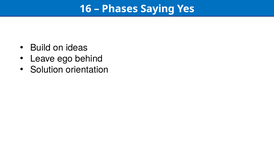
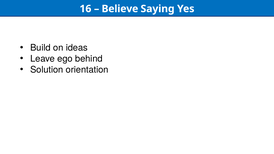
Phases: Phases -> Believe
